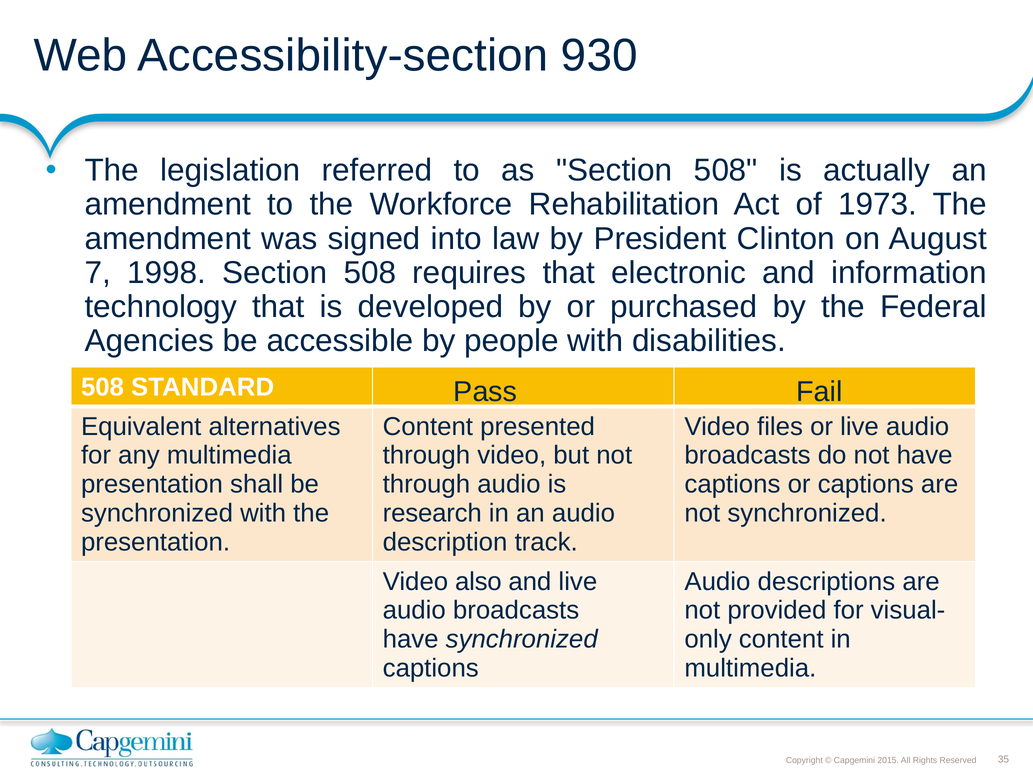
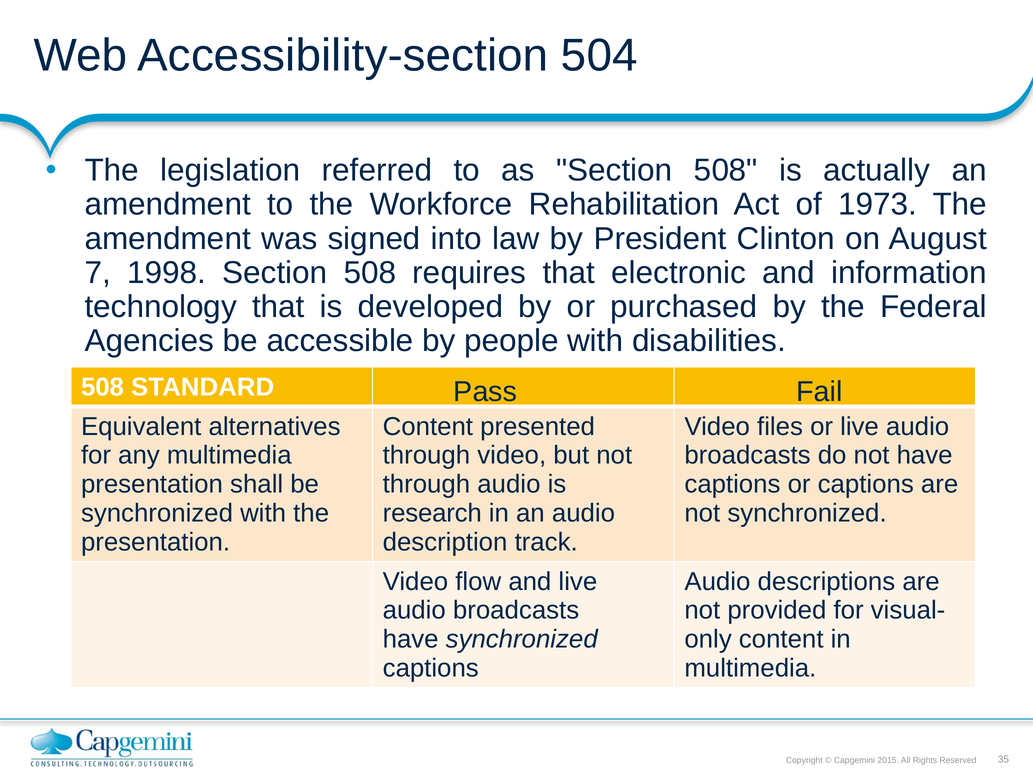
930: 930 -> 504
also: also -> flow
